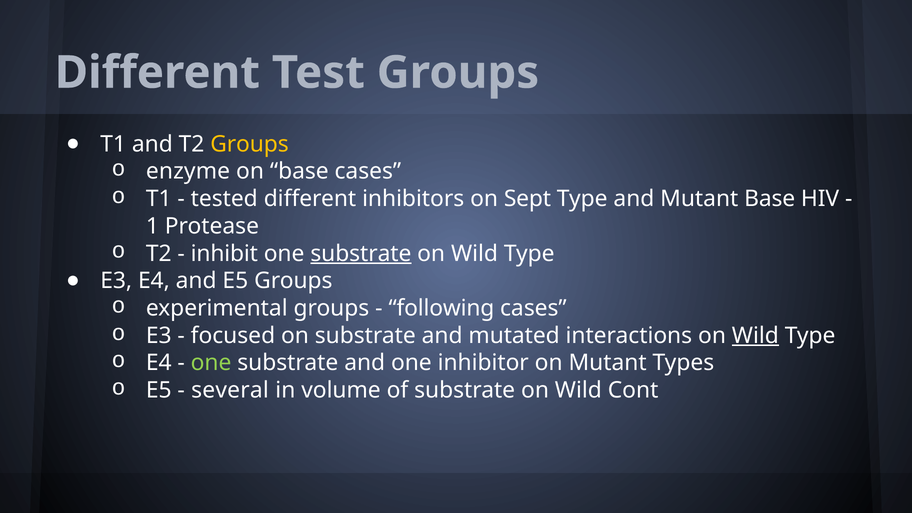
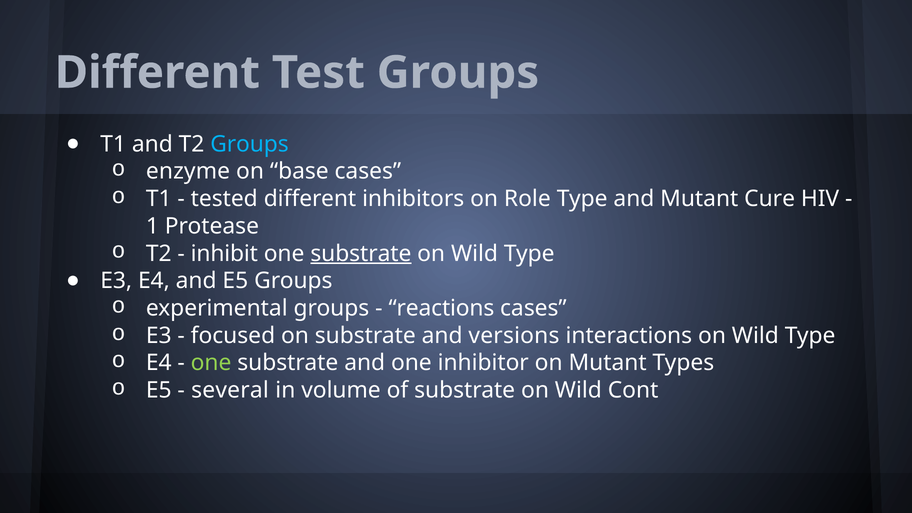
Groups at (249, 144) colour: yellow -> light blue
Sept: Sept -> Role
Mutant Base: Base -> Cure
following: following -> reactions
mutated: mutated -> versions
Wild at (755, 336) underline: present -> none
